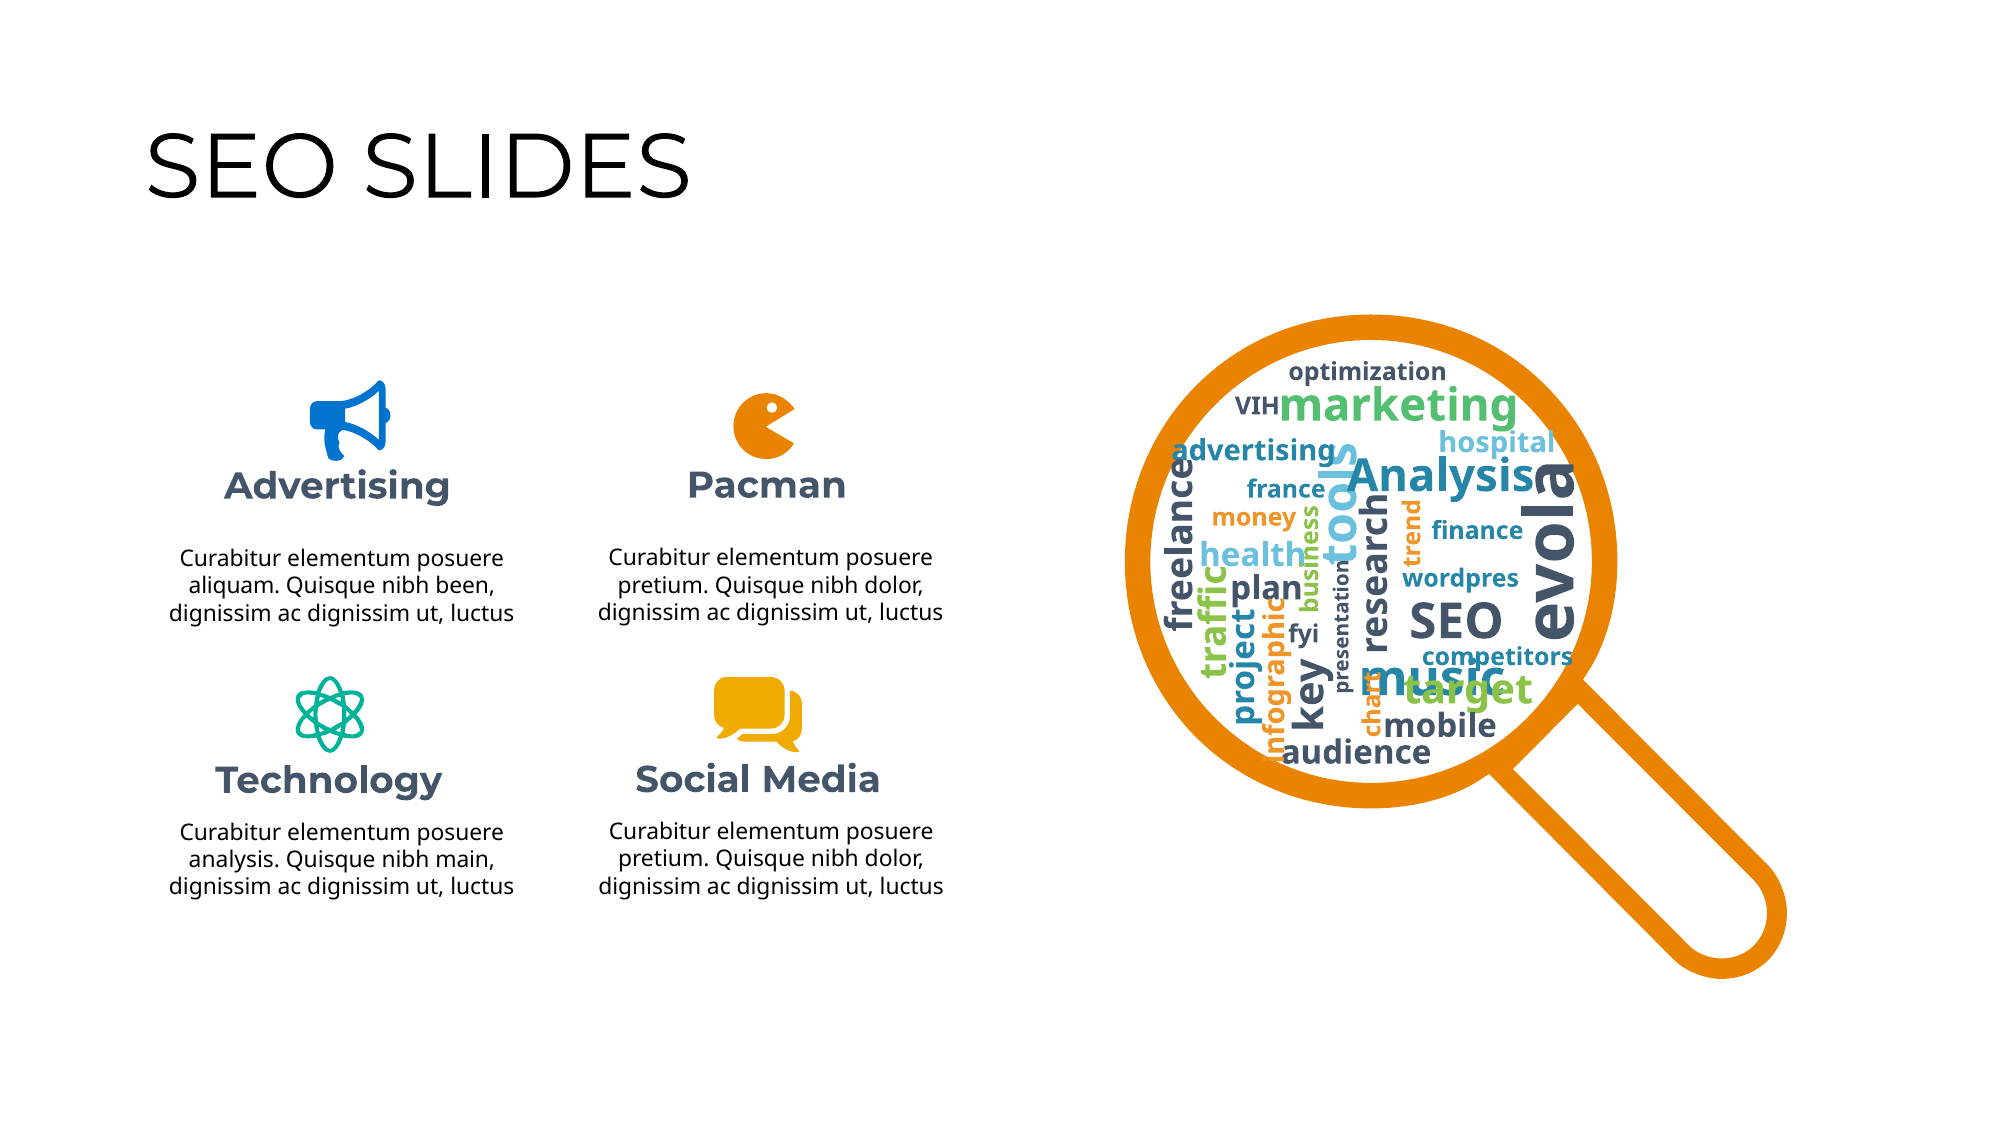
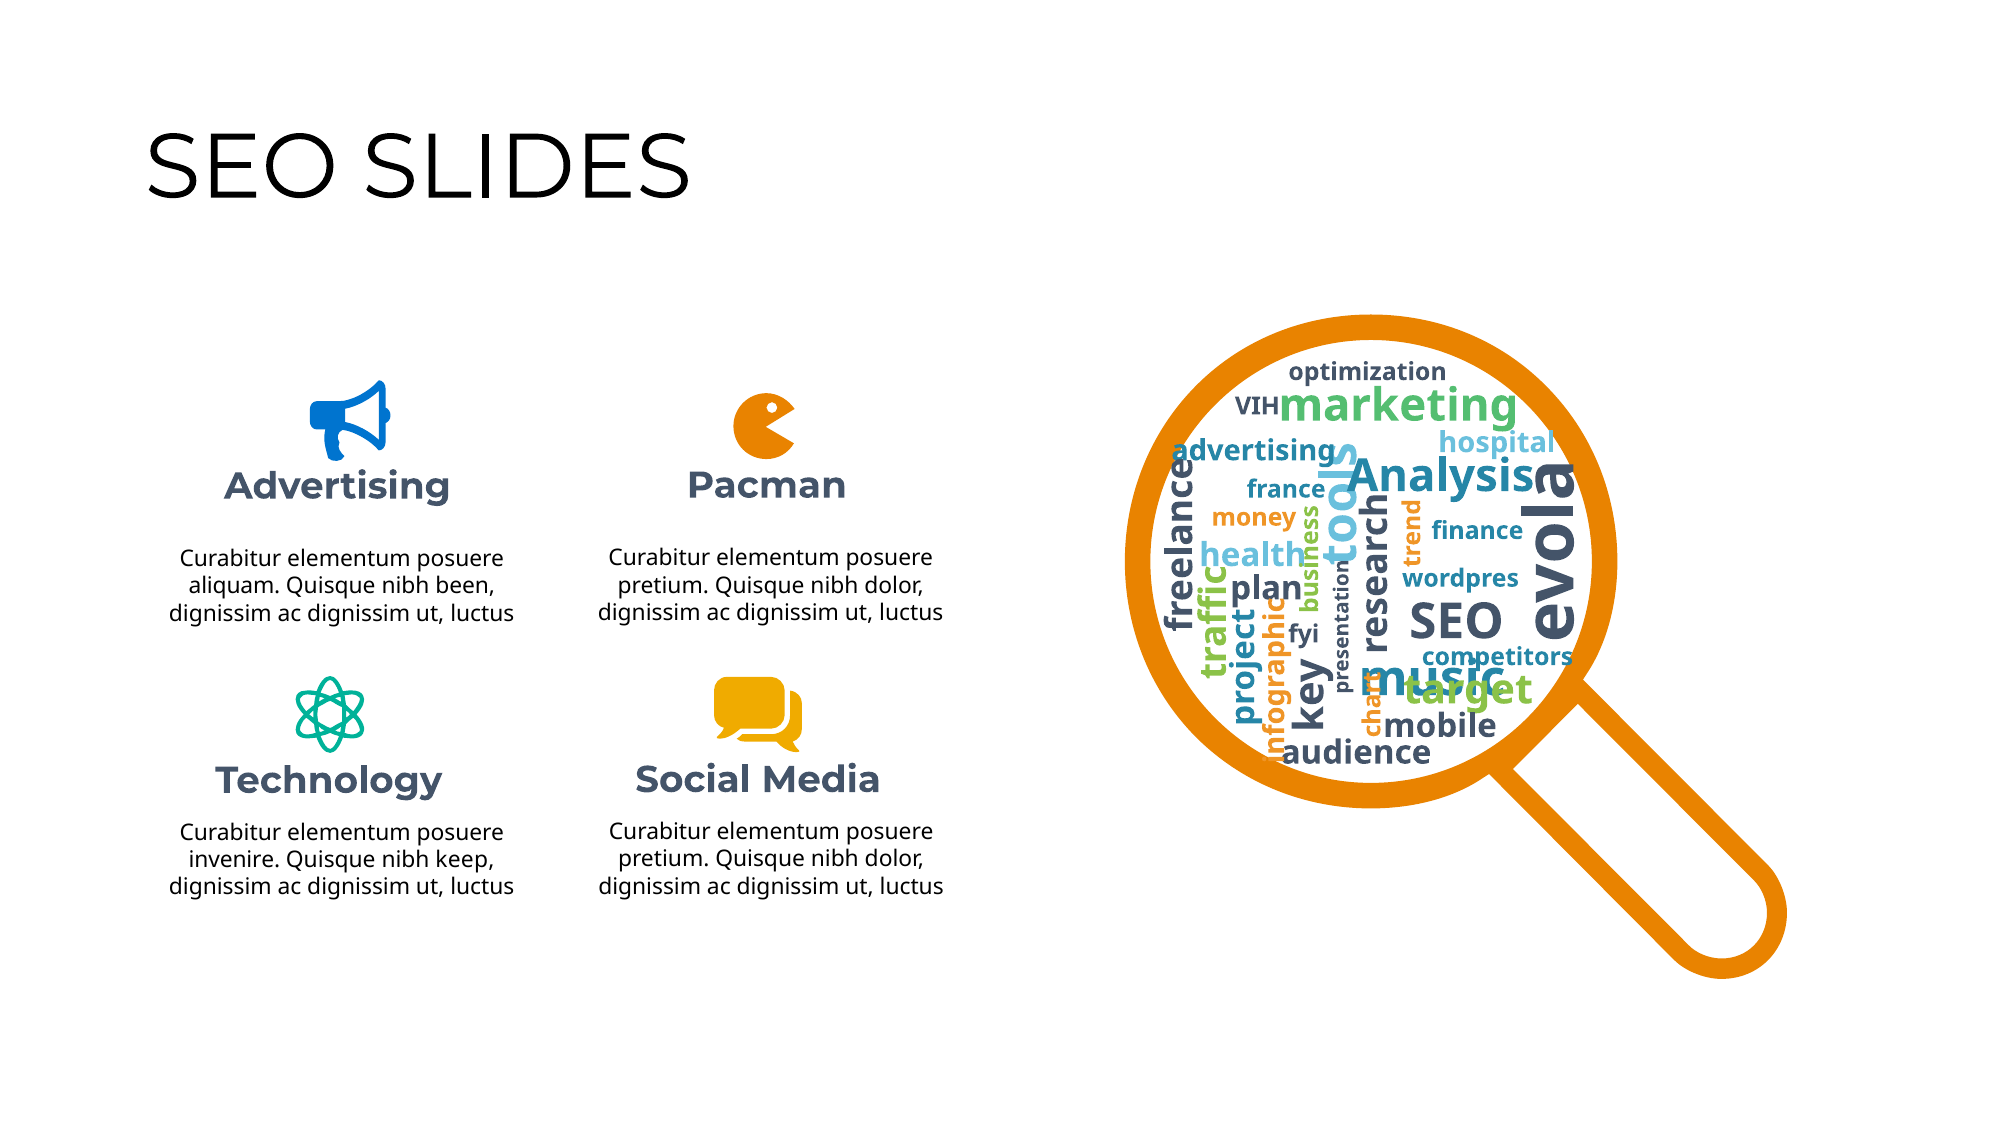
analysis at (234, 860): analysis -> invenire
main: main -> keep
